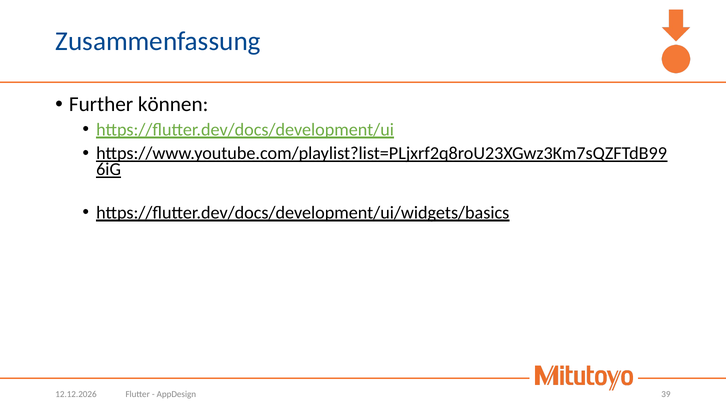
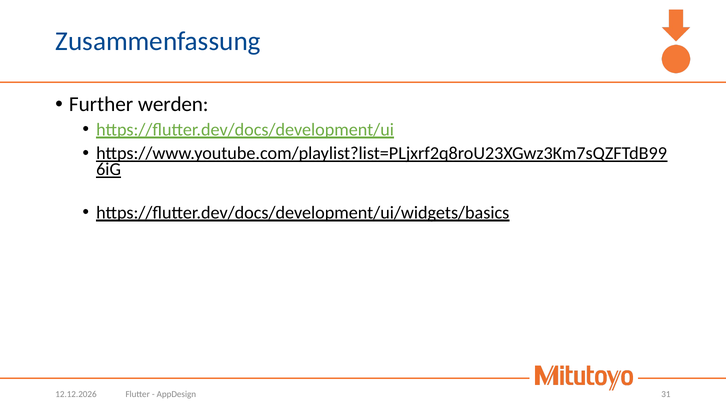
können: können -> werden
39: 39 -> 31
